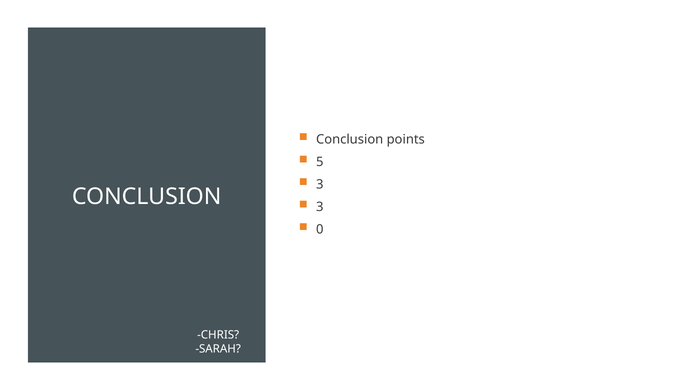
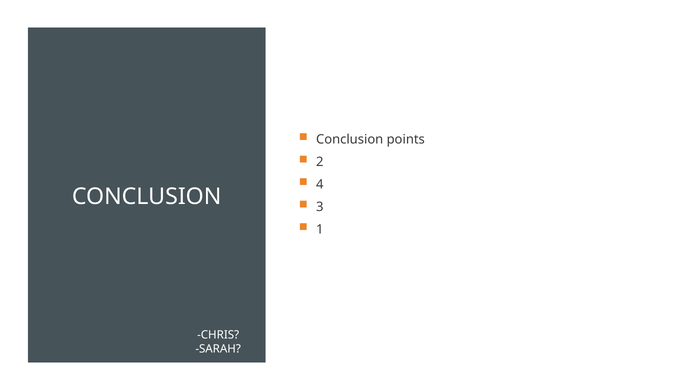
5: 5 -> 2
3 at (320, 185): 3 -> 4
0: 0 -> 1
